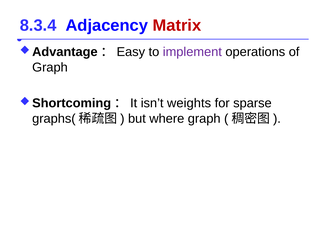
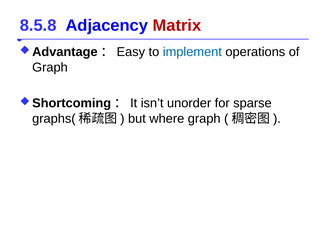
8.3.4: 8.3.4 -> 8.5.8
implement colour: purple -> blue
weights: weights -> unorder
